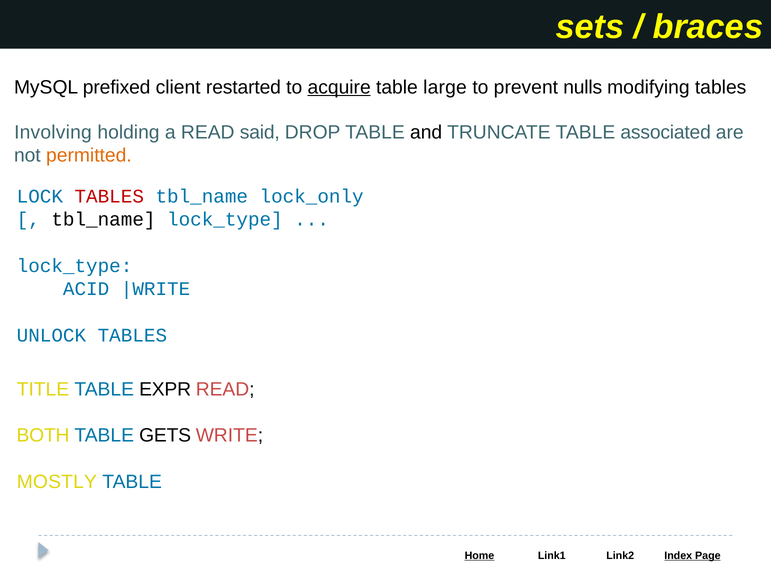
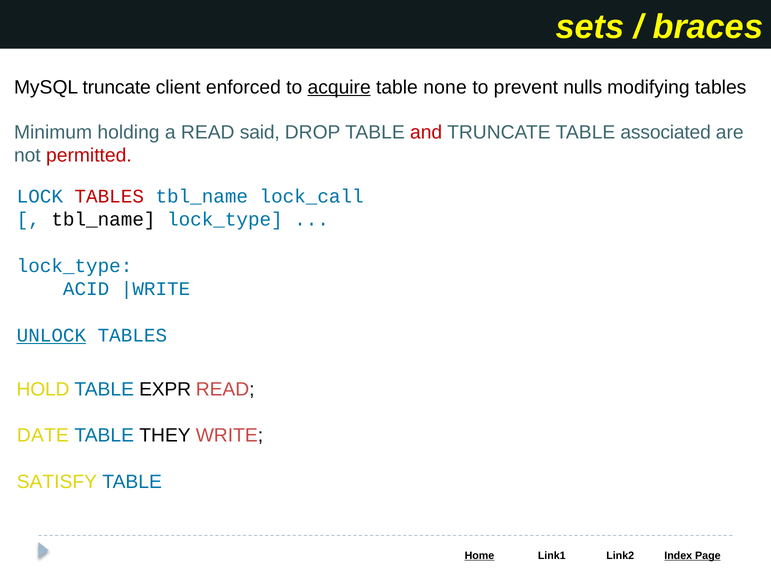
MySQL prefixed: prefixed -> truncate
restarted: restarted -> enforced
large: large -> none
Involving: Involving -> Minimum
and colour: black -> red
permitted colour: orange -> red
lock_only: lock_only -> lock_call
UNLOCK underline: none -> present
TITLE: TITLE -> HOLD
BOTH: BOTH -> DATE
GETS: GETS -> THEY
MOSTLY: MOSTLY -> SATISFY
